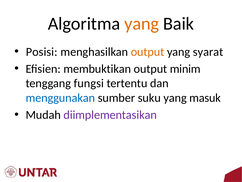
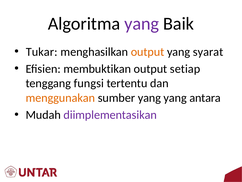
yang at (142, 24) colour: orange -> purple
Posisi: Posisi -> Tukar
minim: minim -> setiap
menggunakan colour: blue -> orange
sumber suku: suku -> yang
masuk: masuk -> antara
